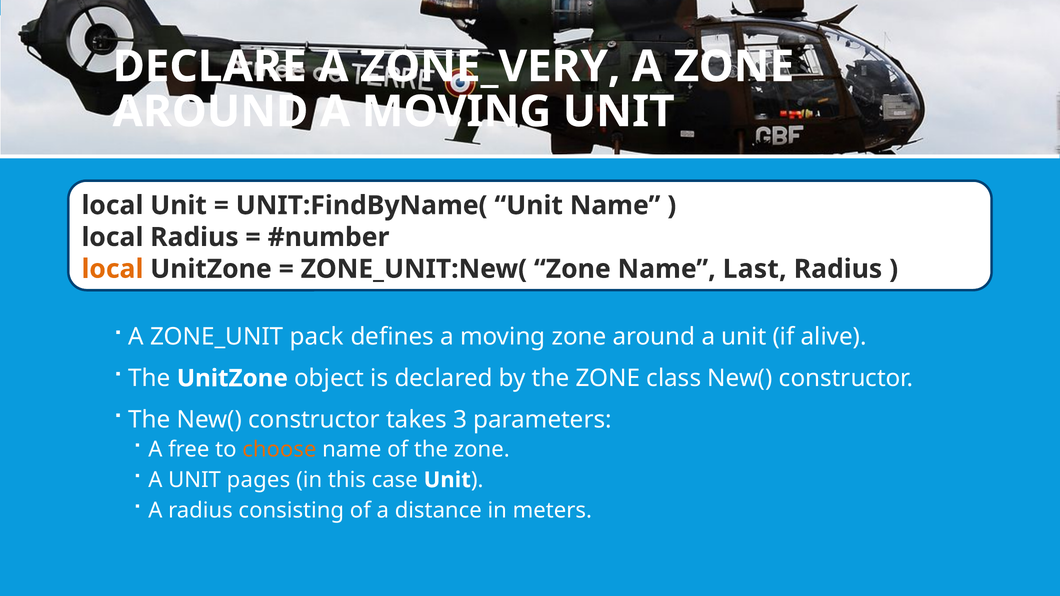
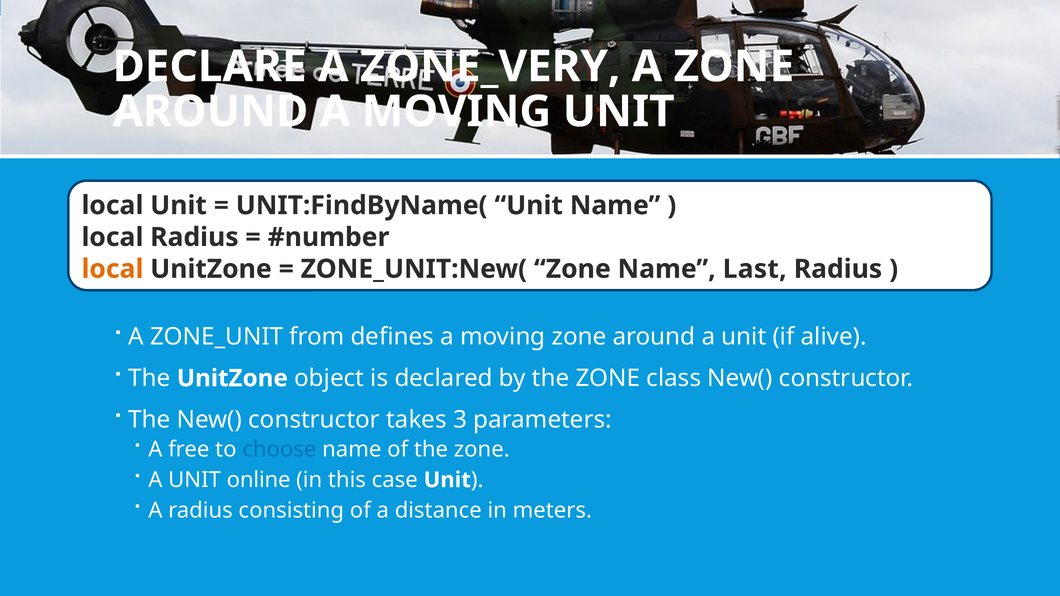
pack: pack -> from
choose colour: orange -> blue
pages: pages -> online
